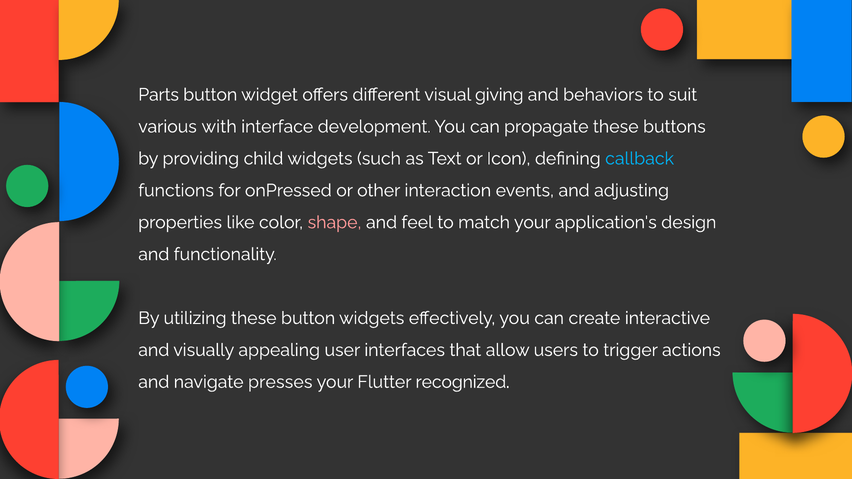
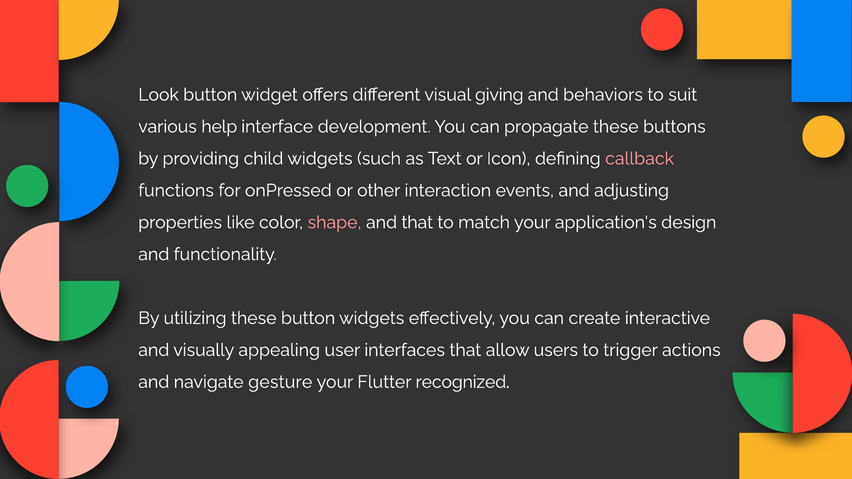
Parts: Parts -> Look
with: with -> help
callback colour: light blue -> pink
and feel: feel -> that
presses: presses -> gesture
